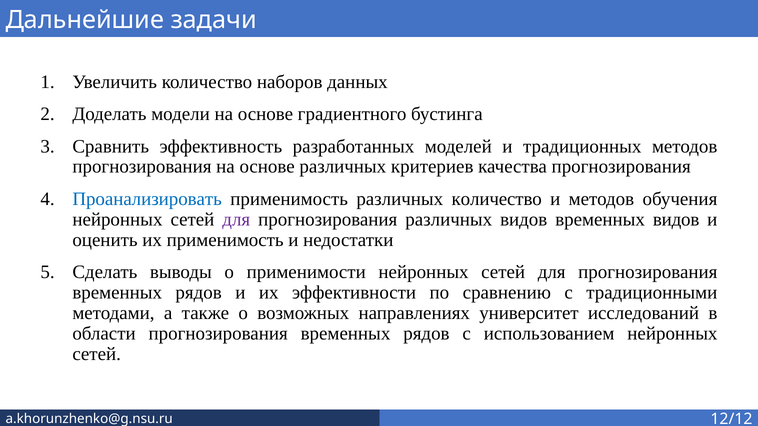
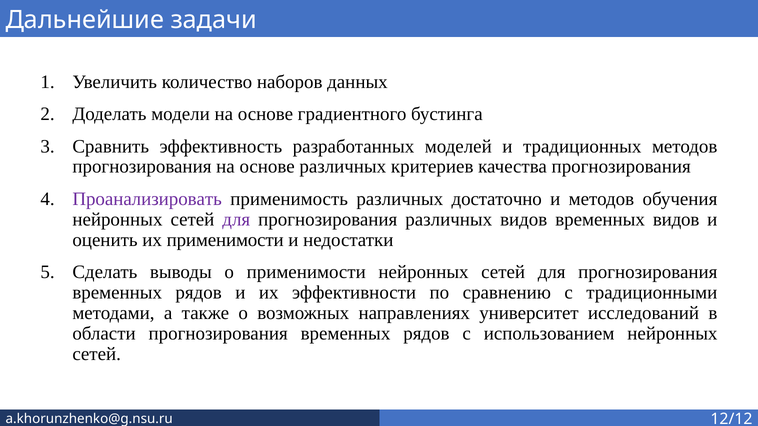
Проанализировать colour: blue -> purple
различных количество: количество -> достаточно
их применимость: применимость -> применимости
